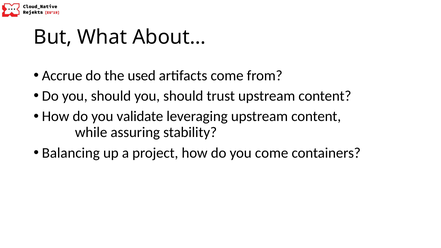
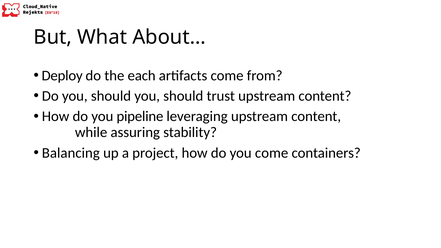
Accrue: Accrue -> Deploy
used: used -> each
validate: validate -> pipeline
